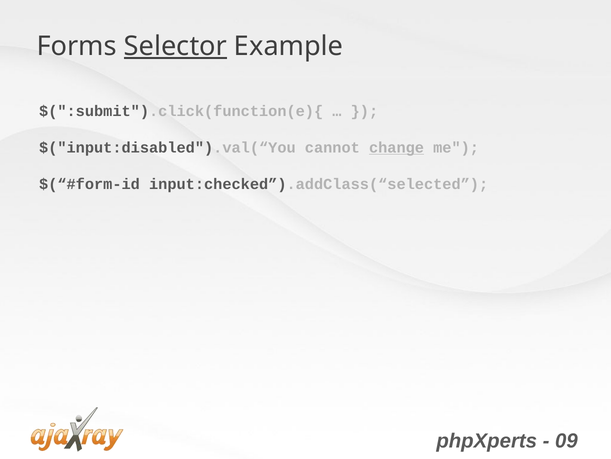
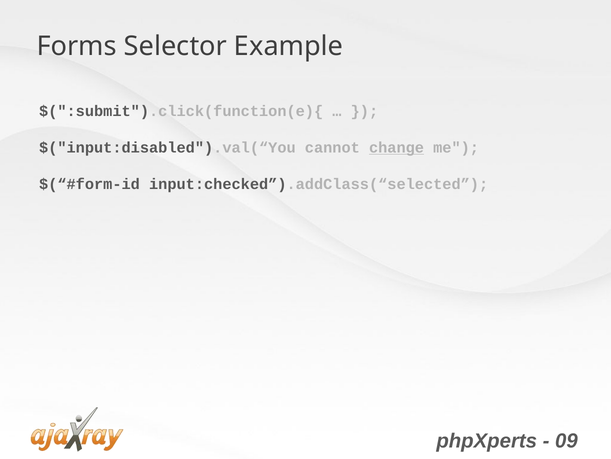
Selector underline: present -> none
